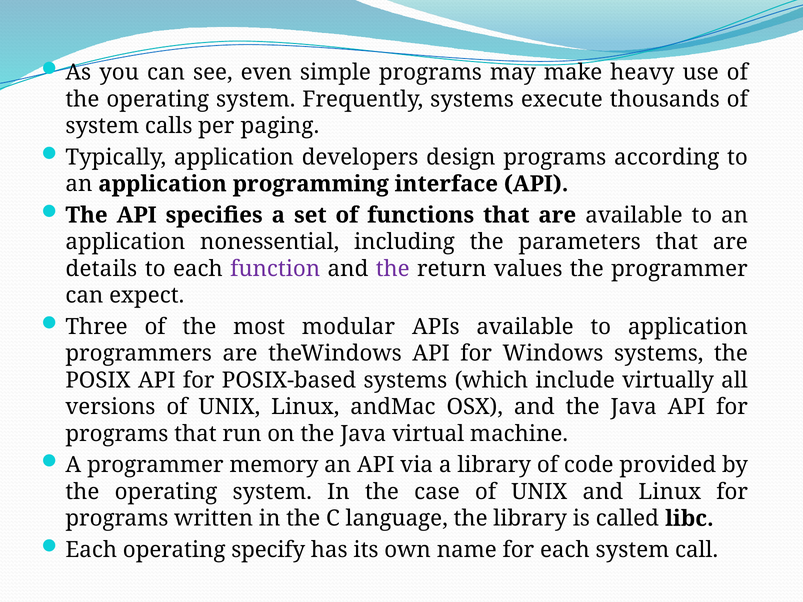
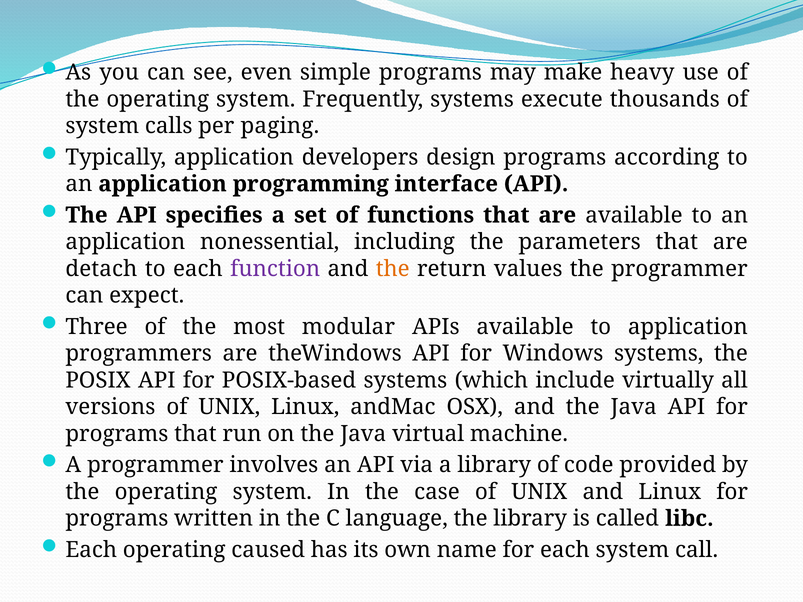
details: details -> detach
the at (393, 269) colour: purple -> orange
memory: memory -> involves
specify: specify -> caused
